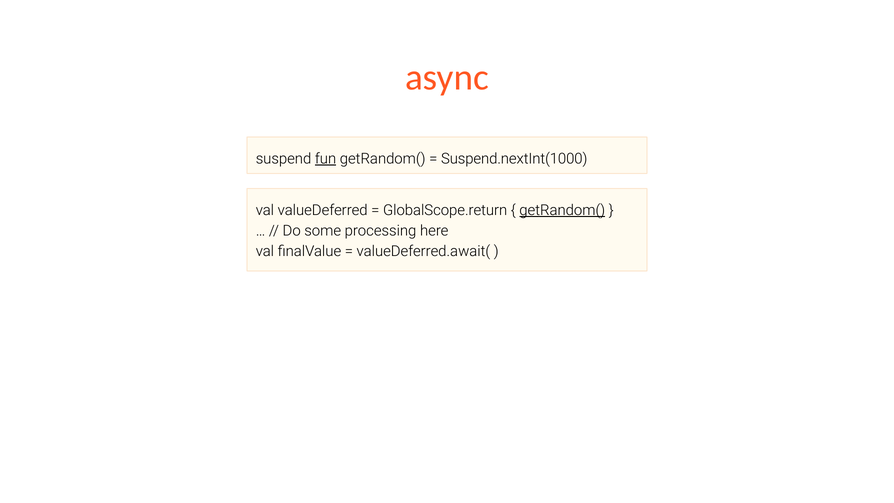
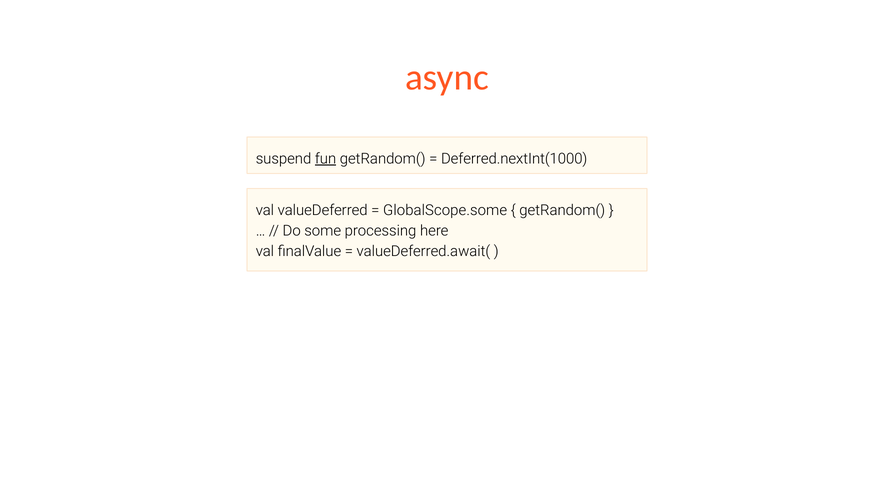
Suspend.nextInt(1000: Suspend.nextInt(1000 -> Deferred.nextInt(1000
GlobalScope.return: GlobalScope.return -> GlobalScope.some
getRandom( at (562, 210) underline: present -> none
